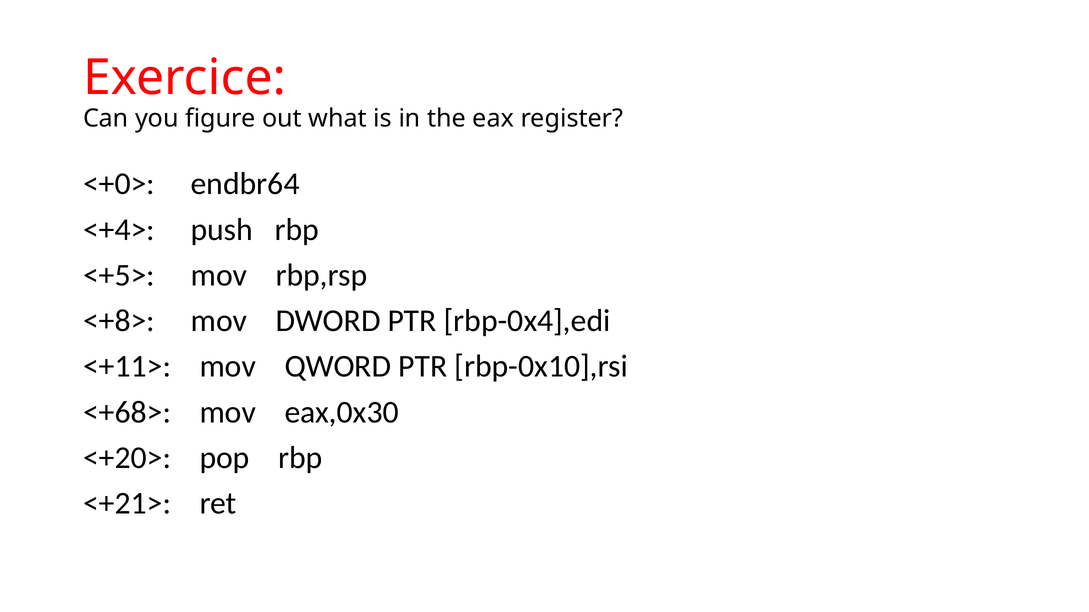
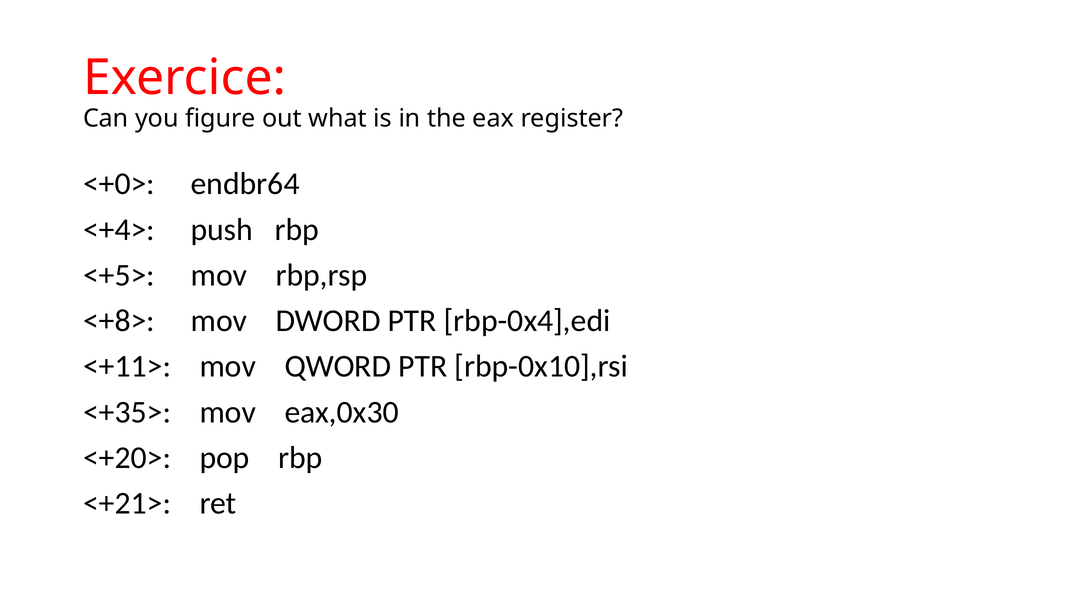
<+68>: <+68> -> <+35>
